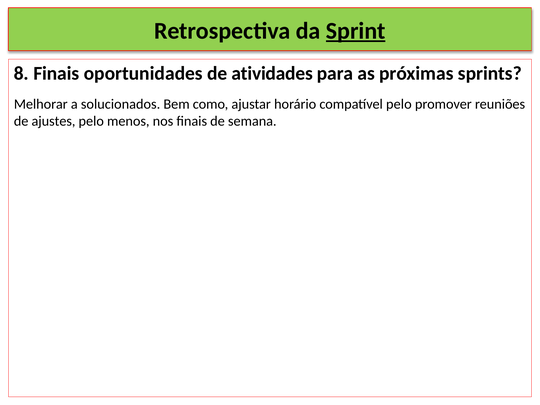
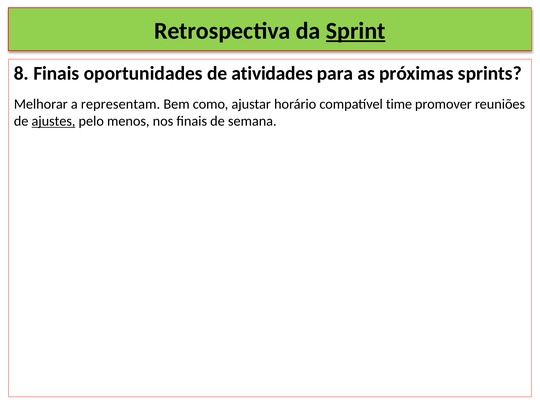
solucionados: solucionados -> representam
compatível pelo: pelo -> time
ajustes underline: none -> present
